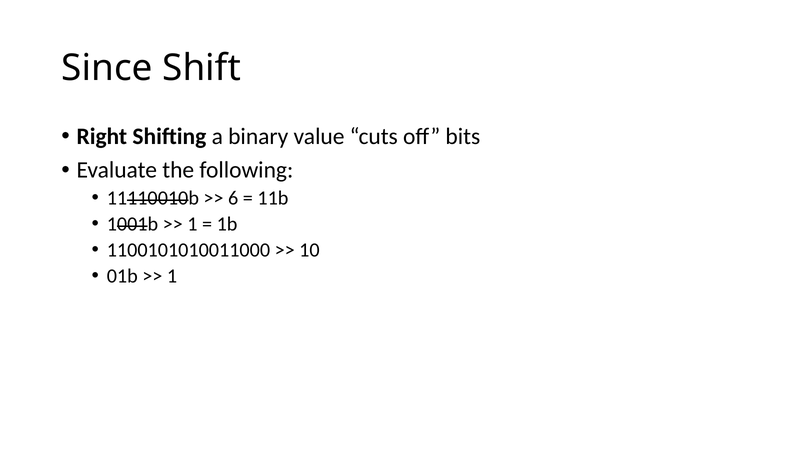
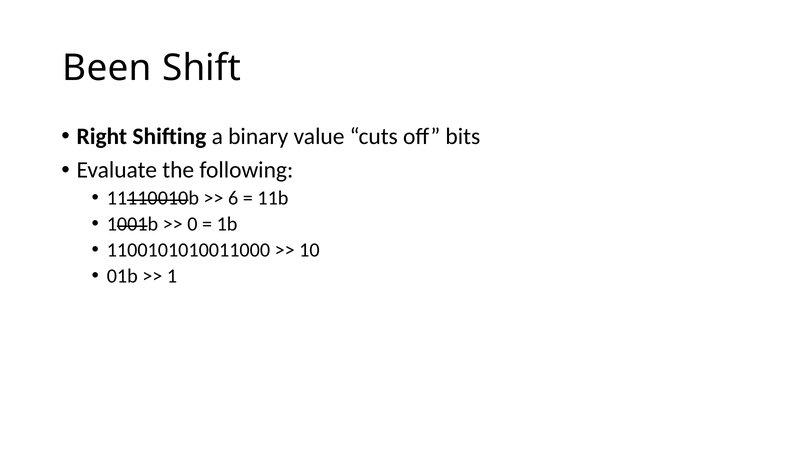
Since: Since -> Been
1 at (192, 224): 1 -> 0
